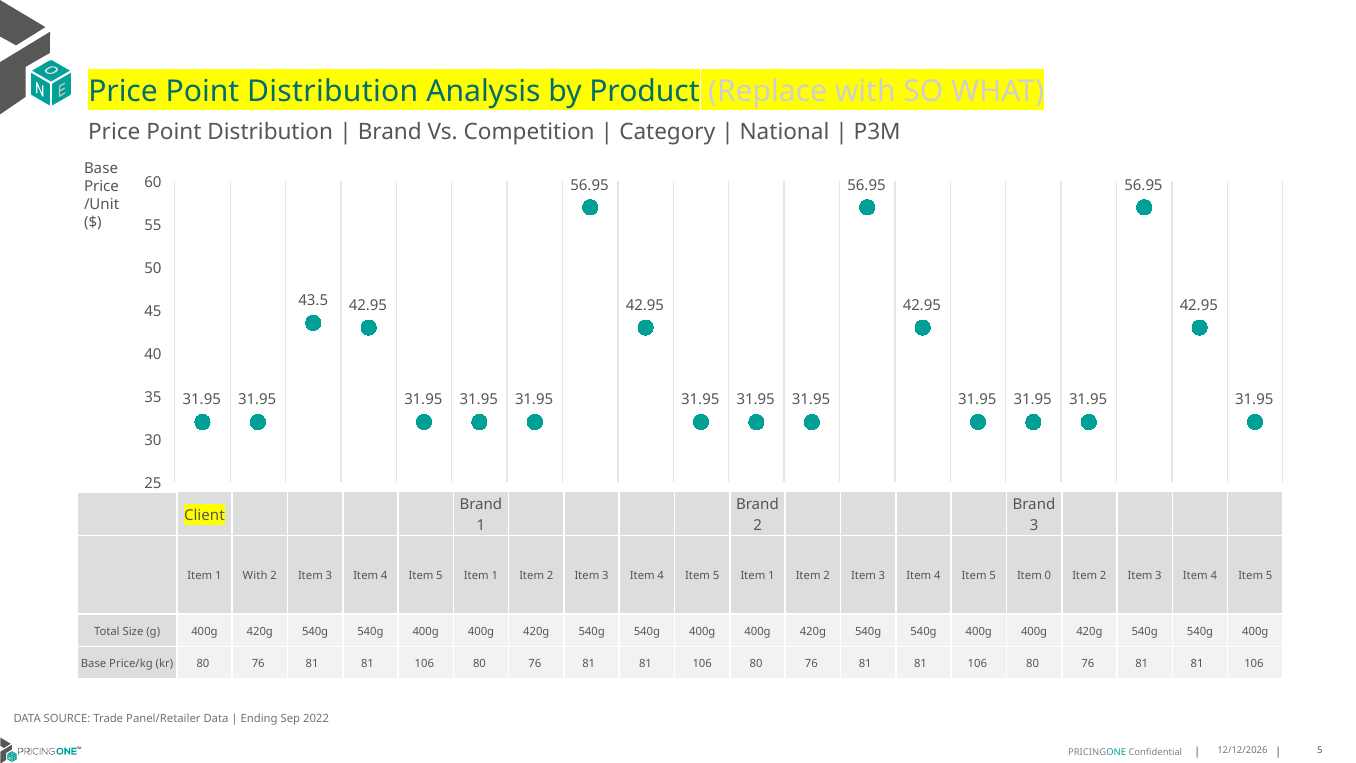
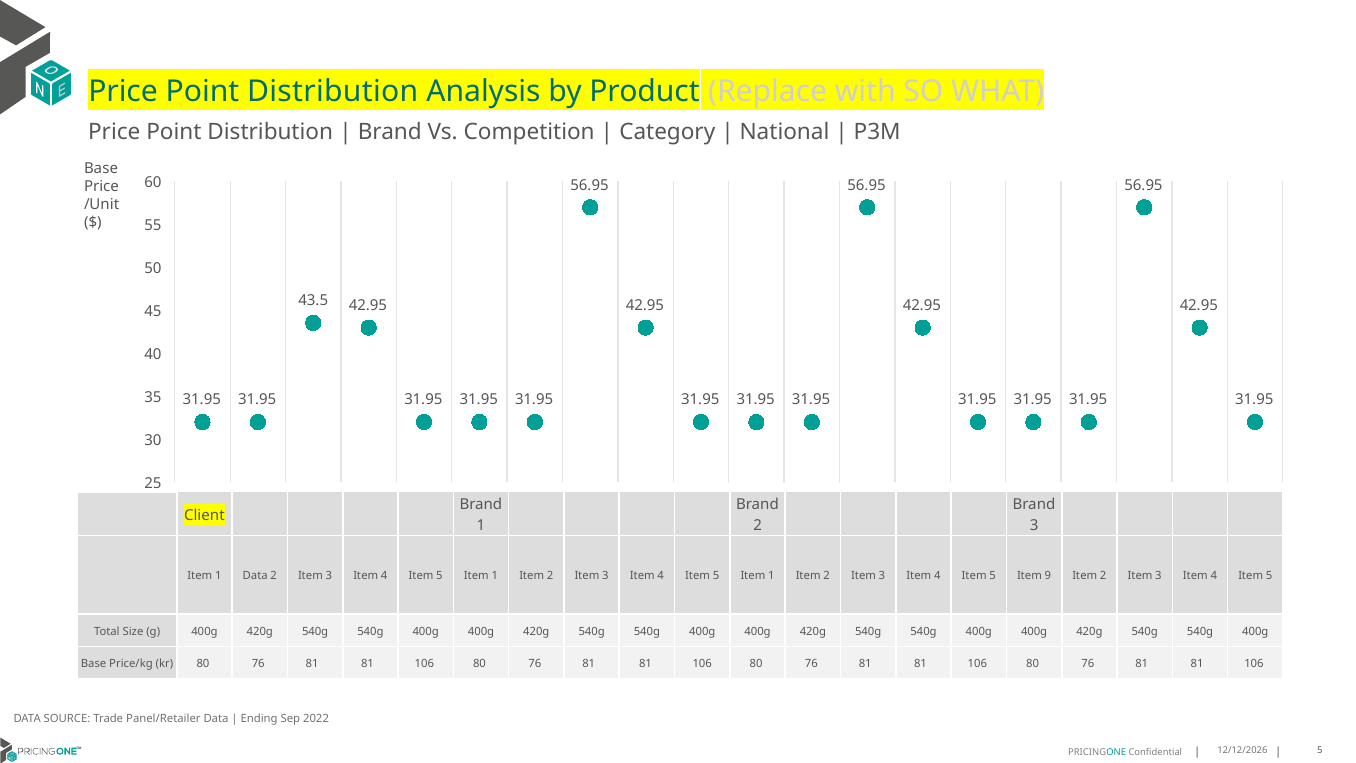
1 With: With -> Data
0: 0 -> 9
